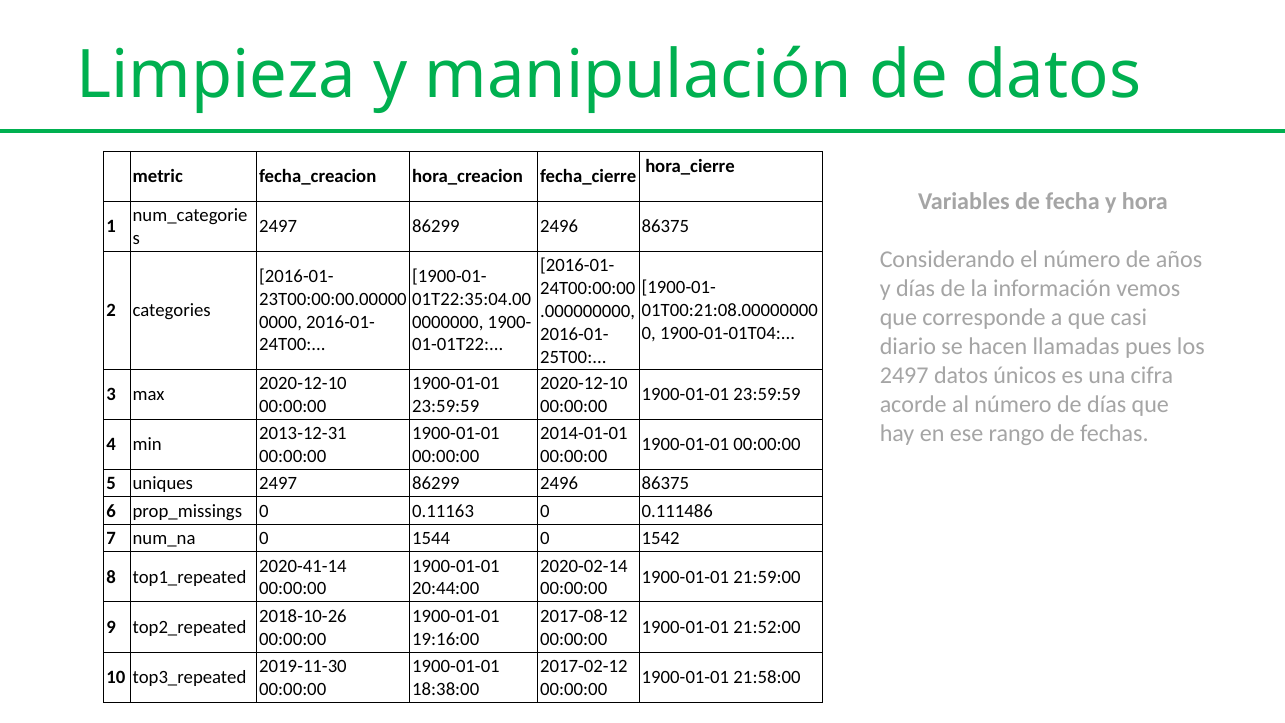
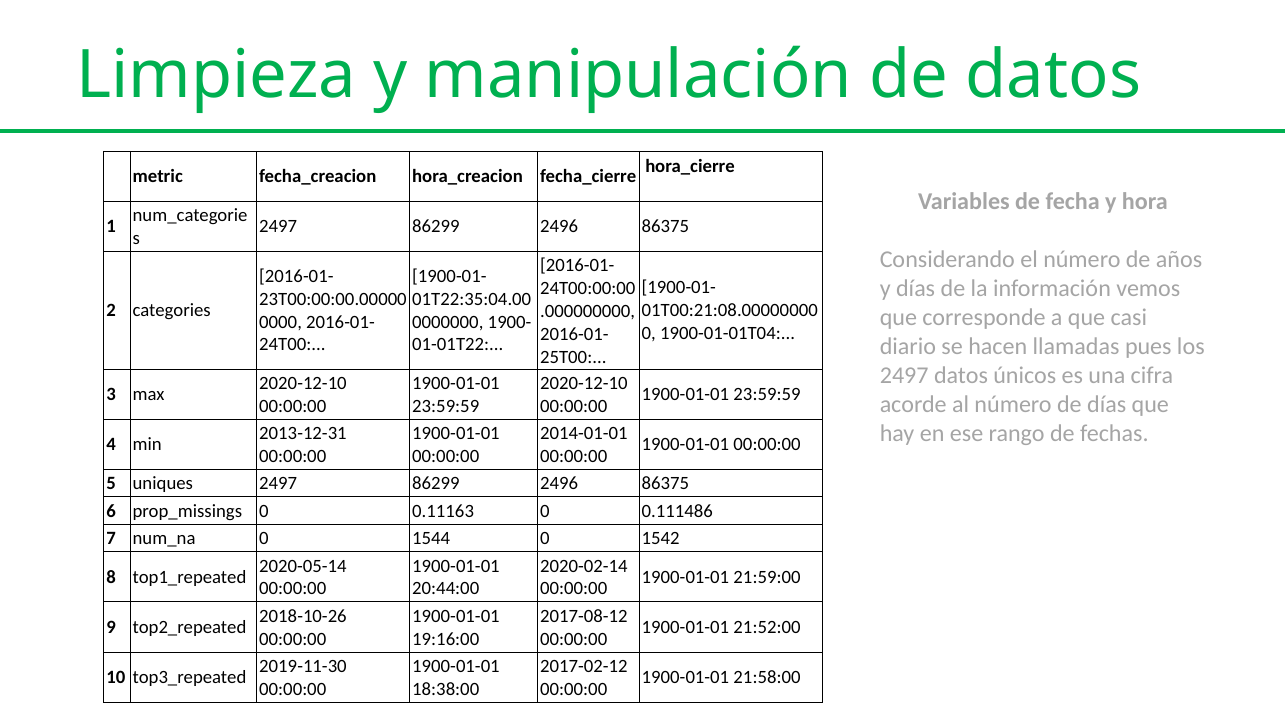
2020-41-14: 2020-41-14 -> 2020-05-14
